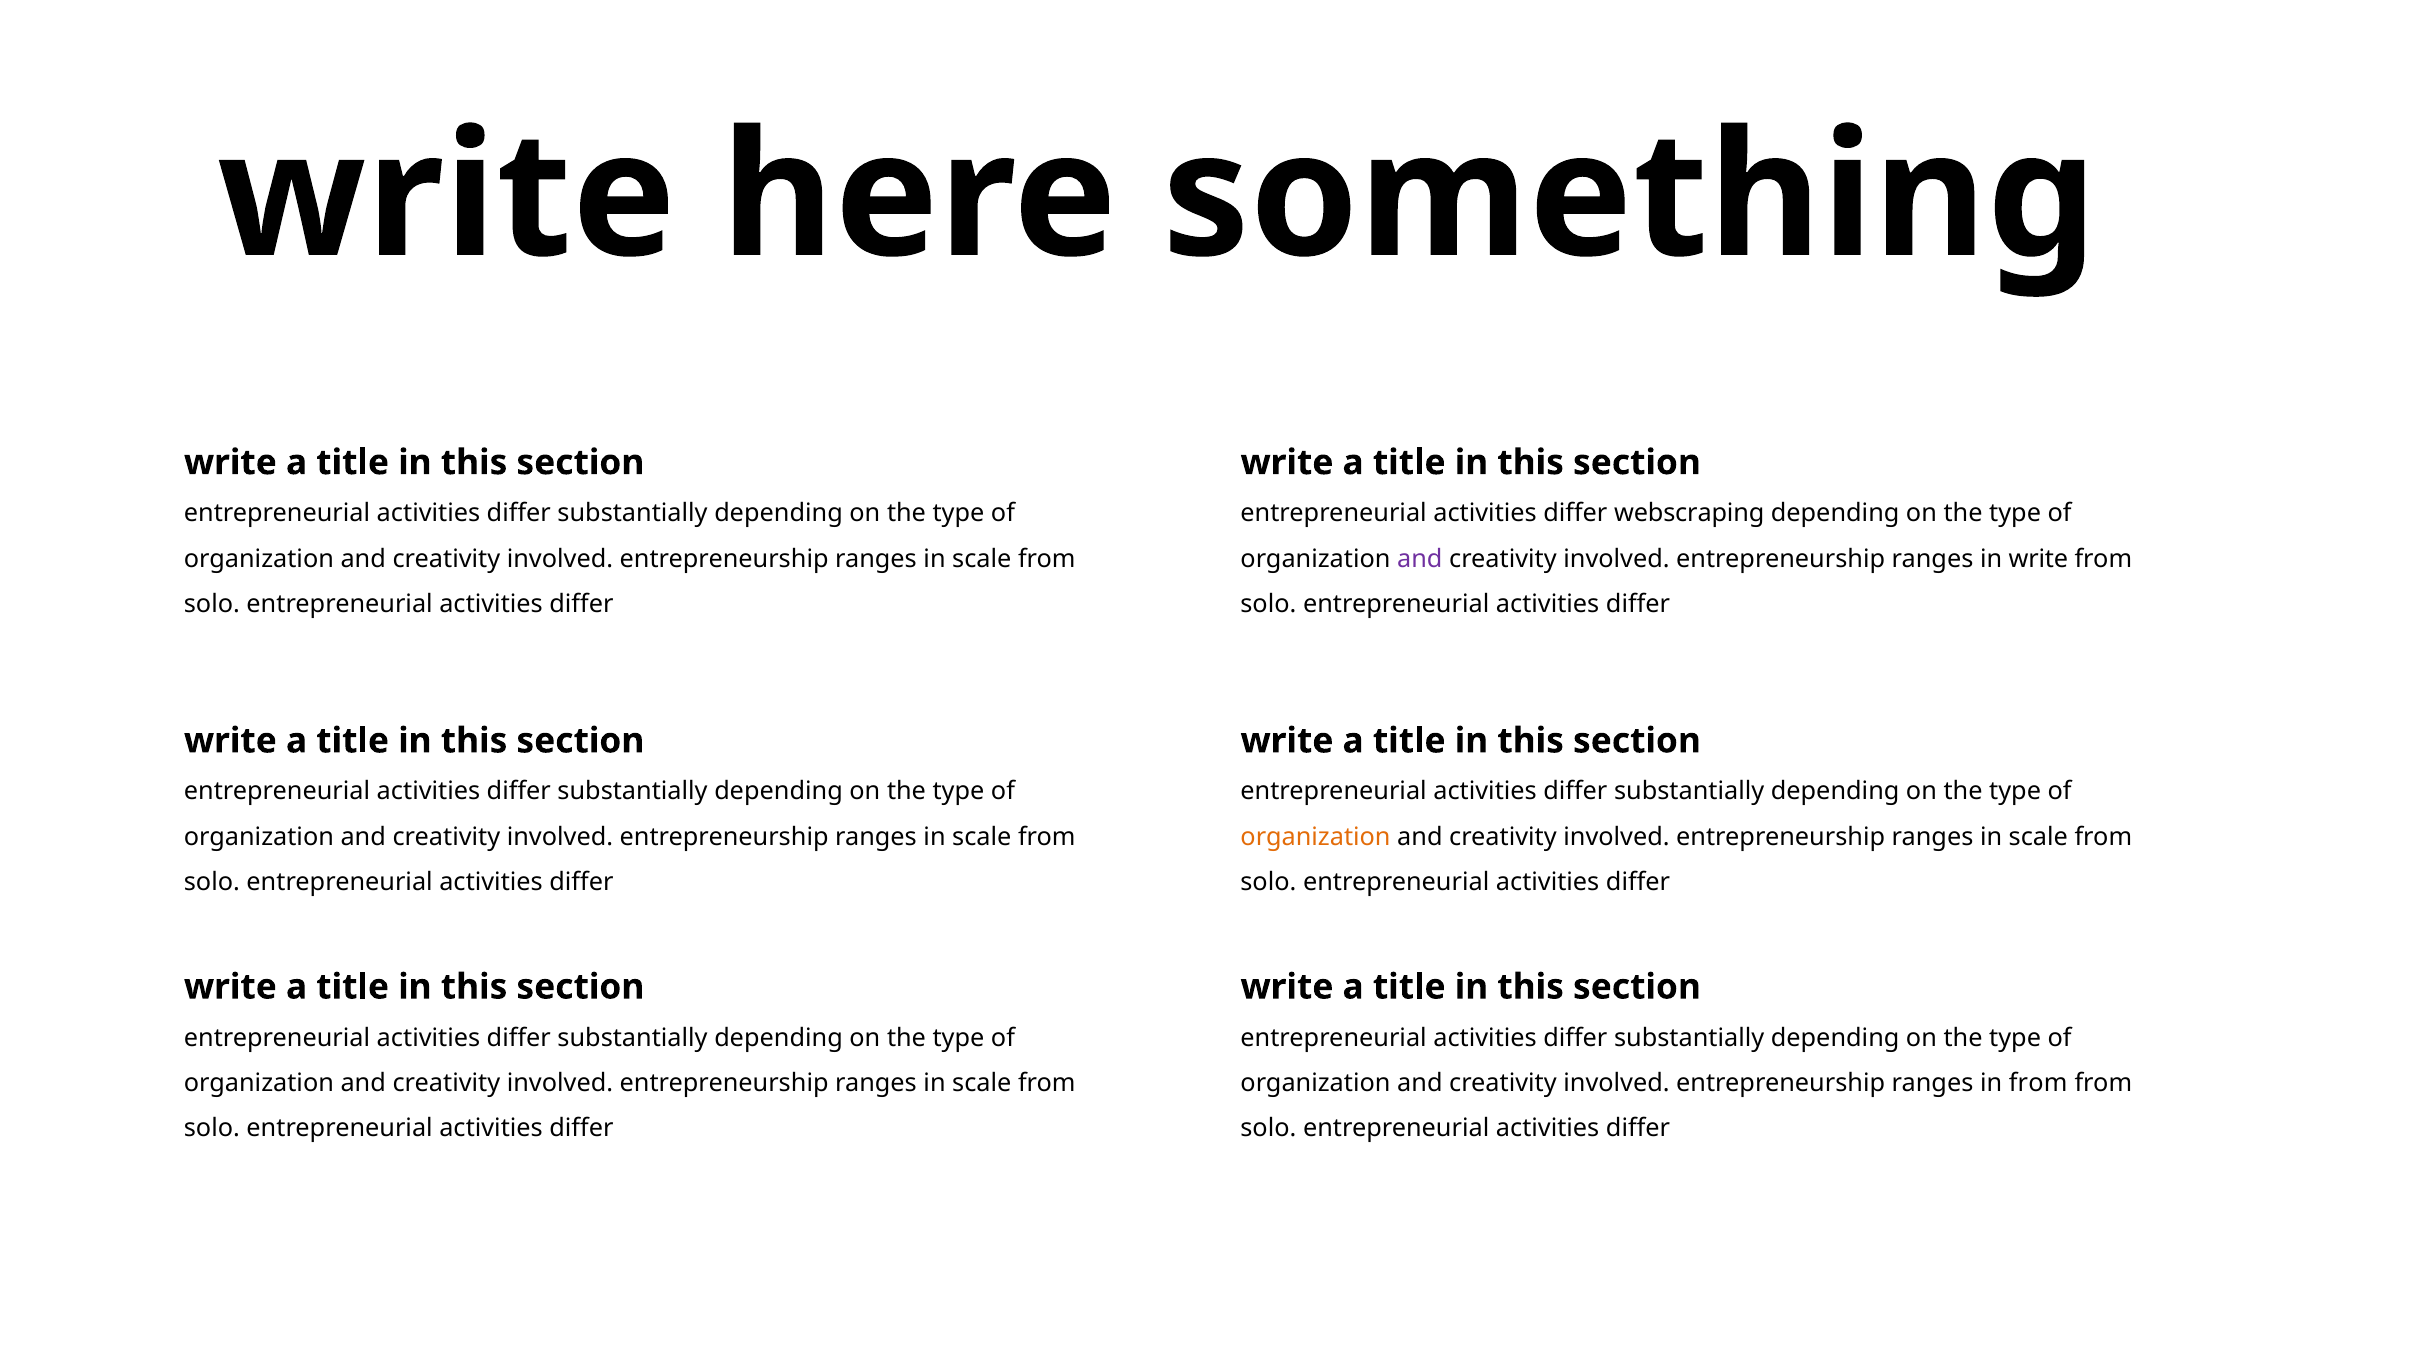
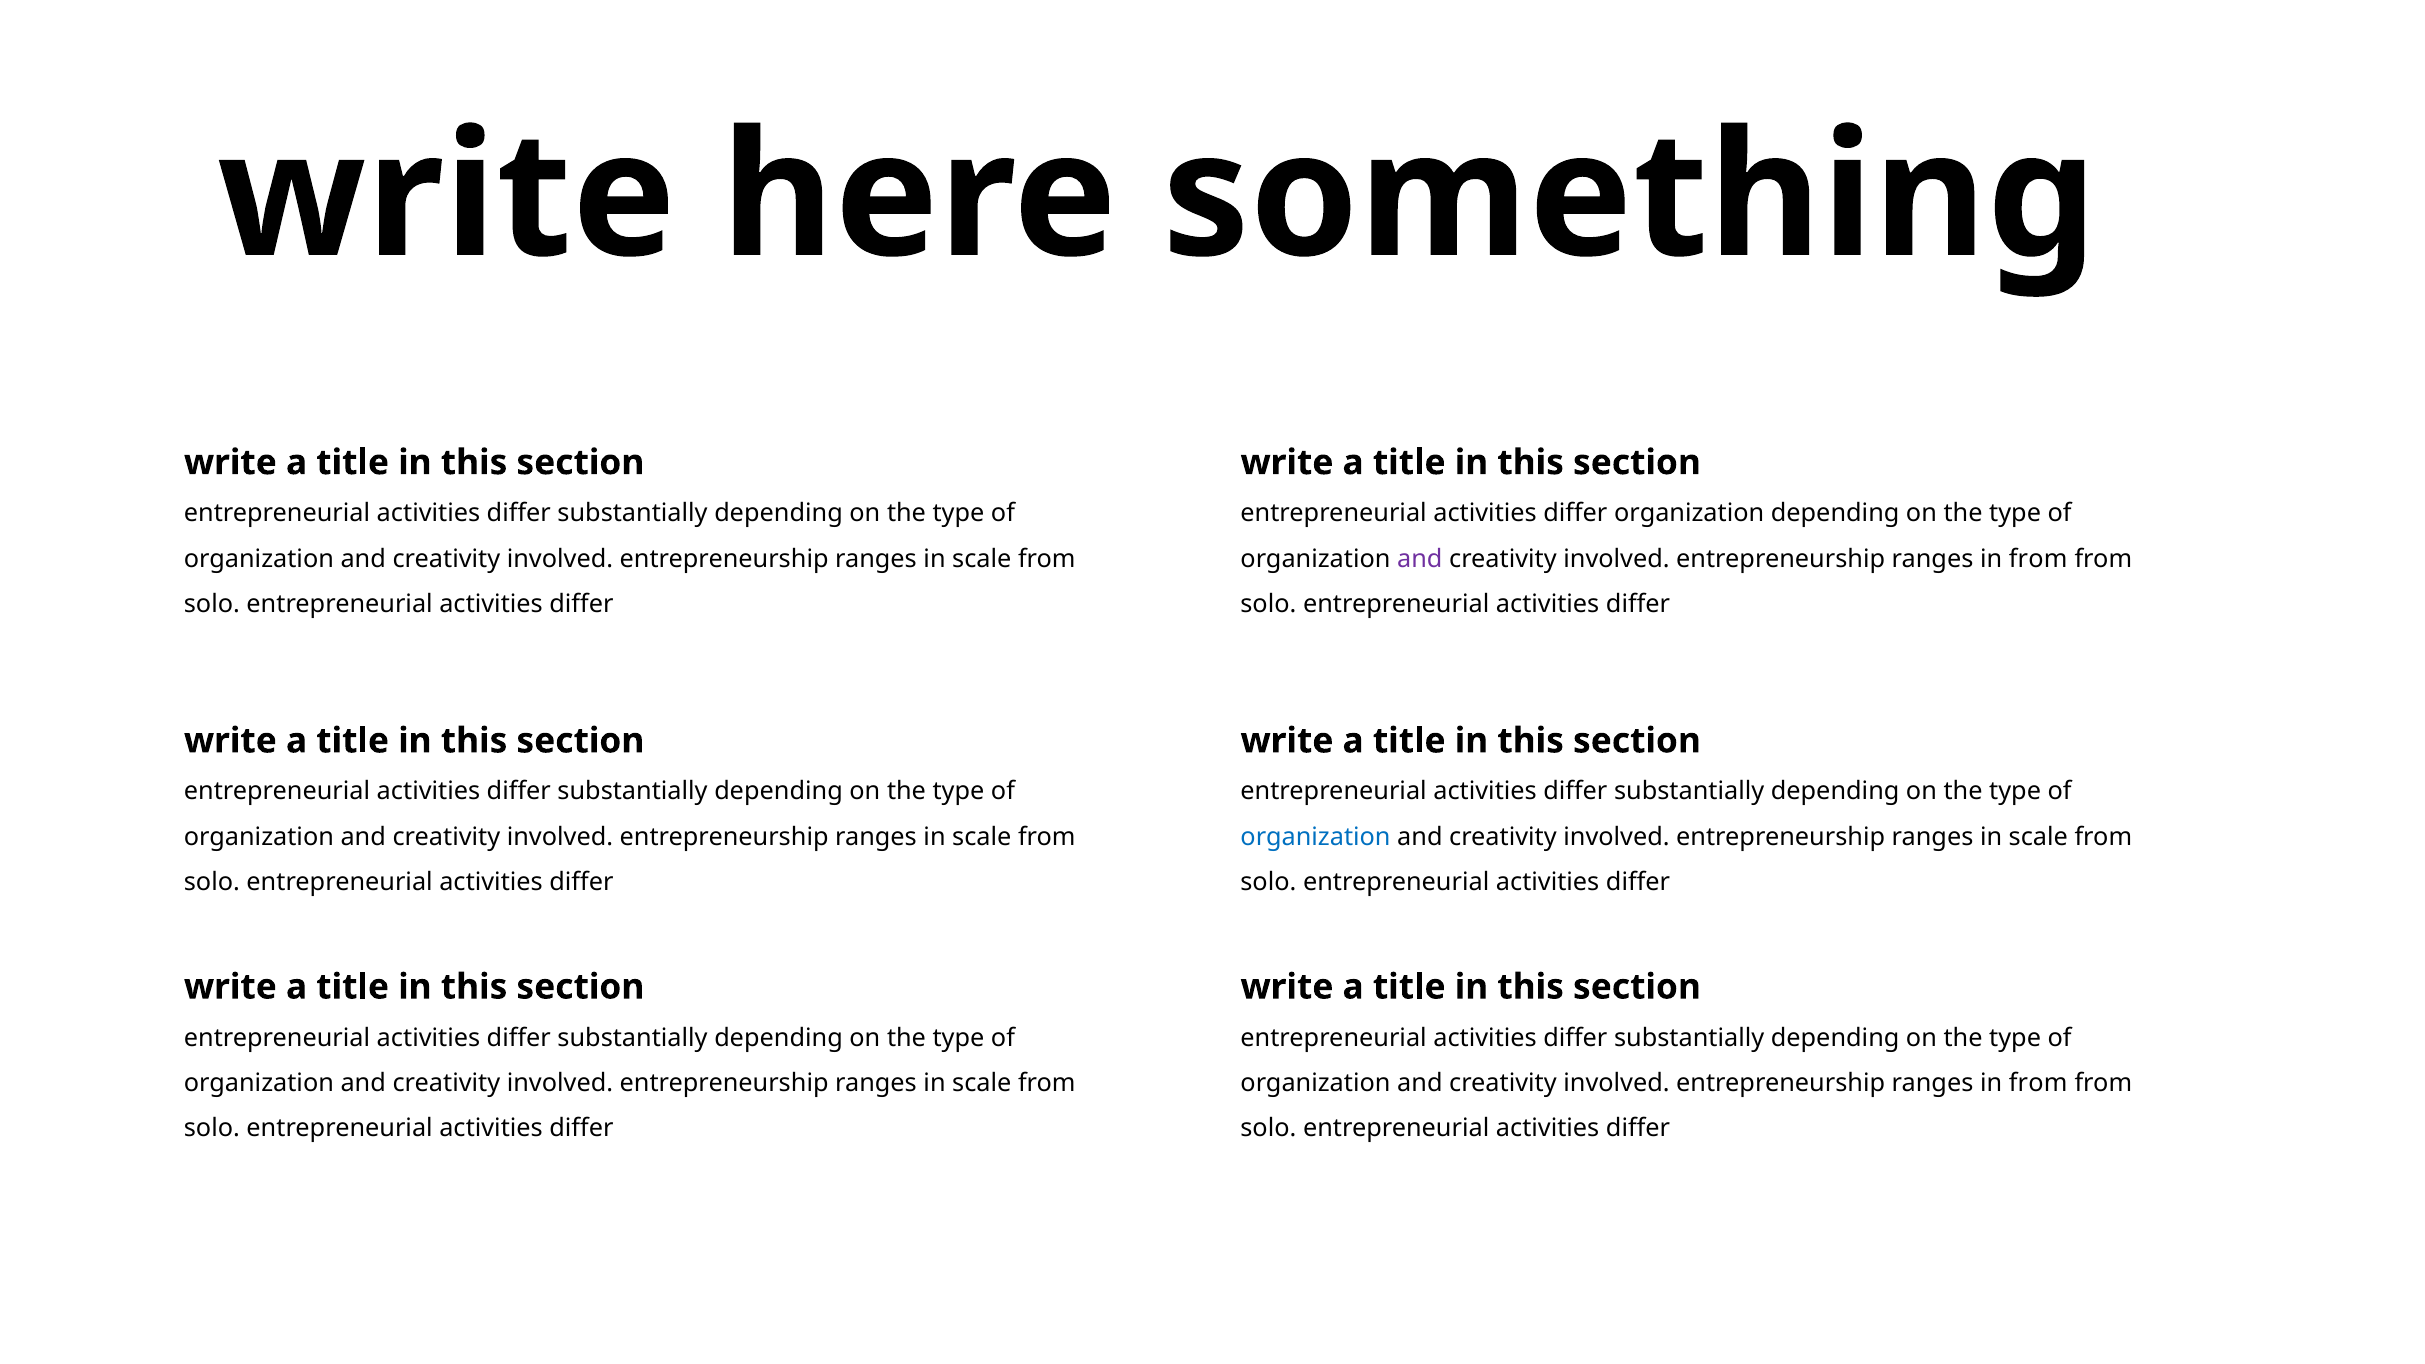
differ webscraping: webscraping -> organization
write at (2038, 559): write -> from
organization at (1316, 837) colour: orange -> blue
